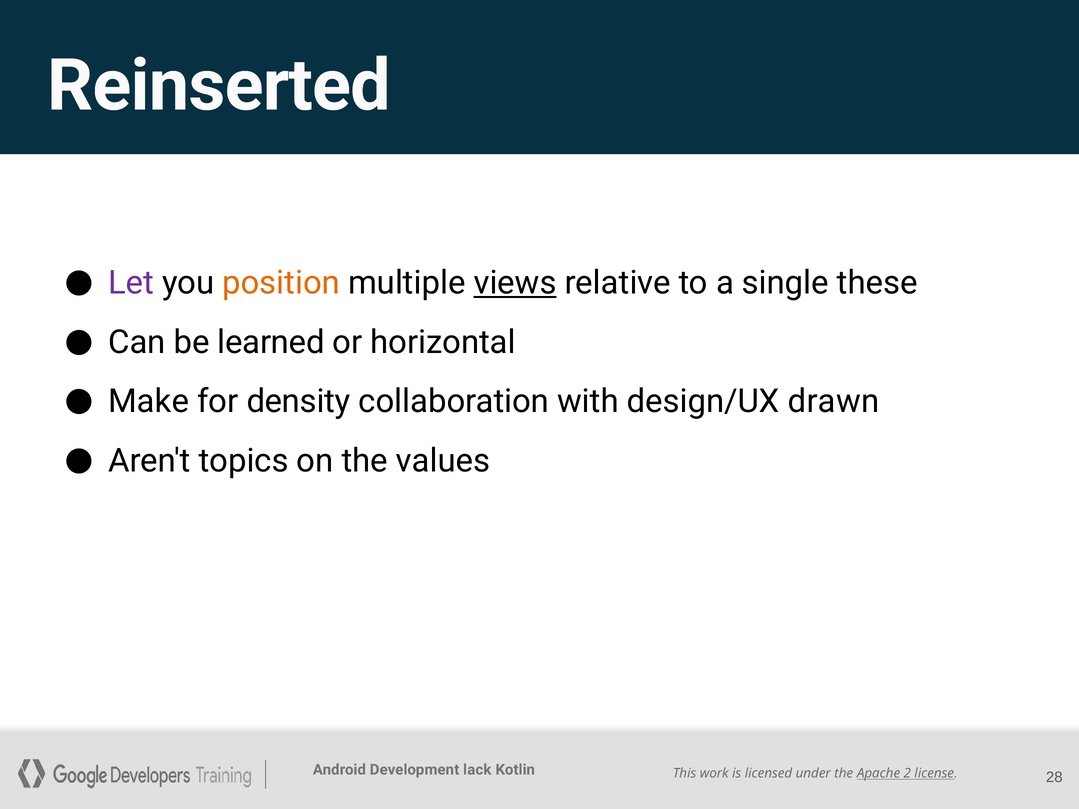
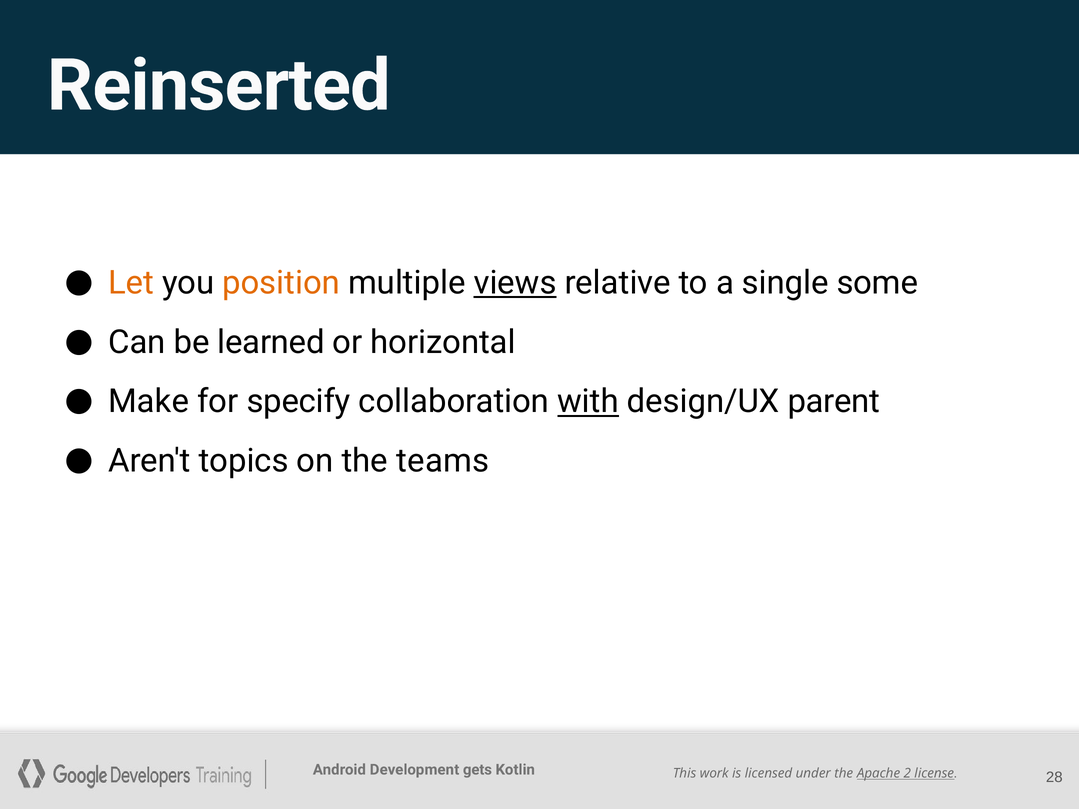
Let colour: purple -> orange
these: these -> some
density: density -> specify
with underline: none -> present
drawn: drawn -> parent
values: values -> teams
lack: lack -> gets
